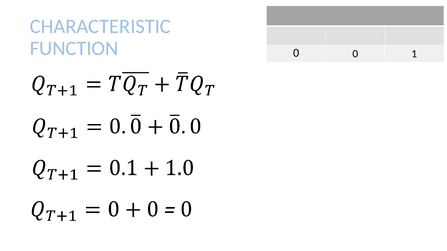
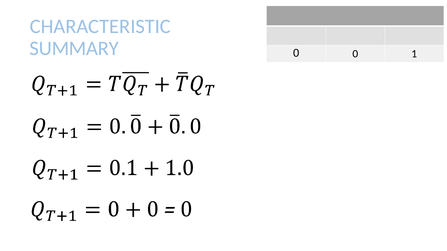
FUNCTION: FUNCTION -> SUMMARY
